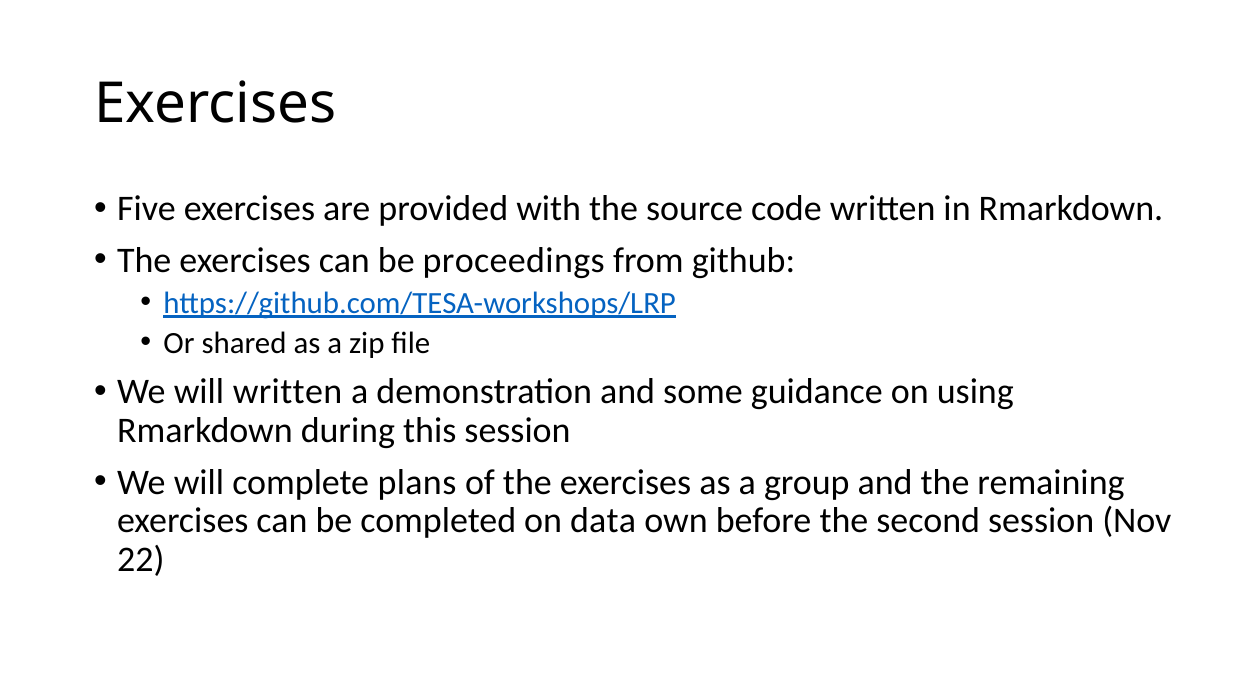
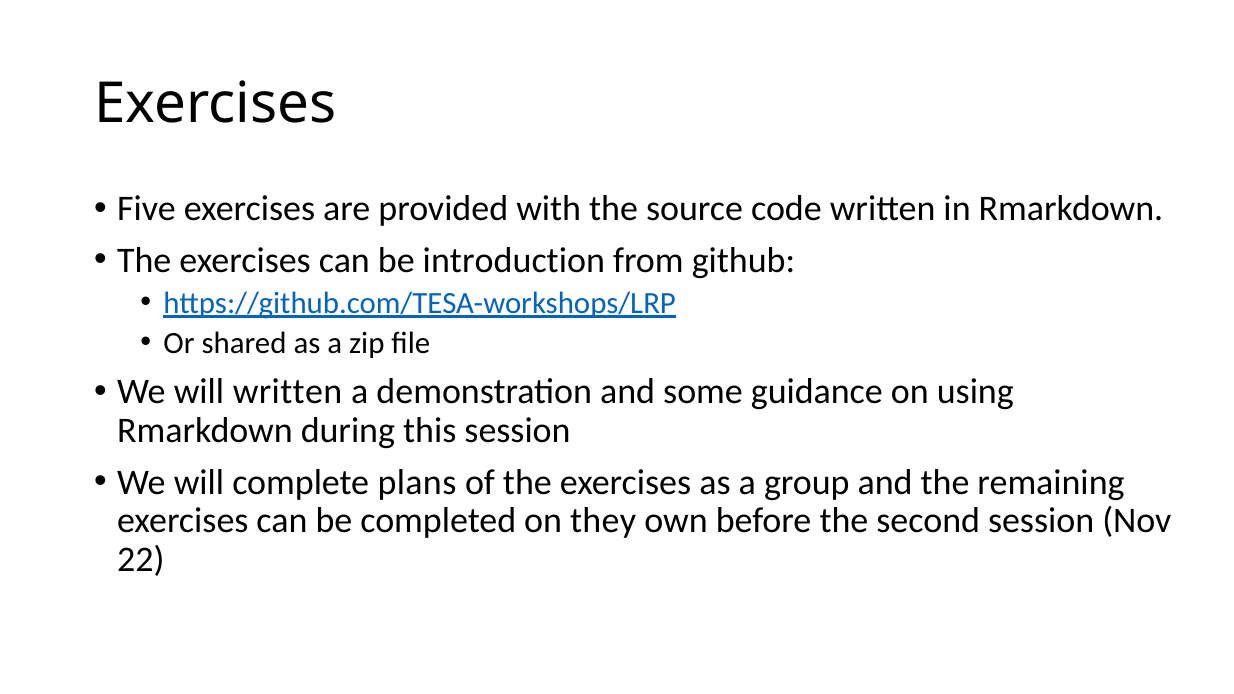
proceedings: proceedings -> introduction
data: data -> they
